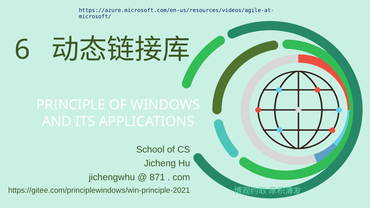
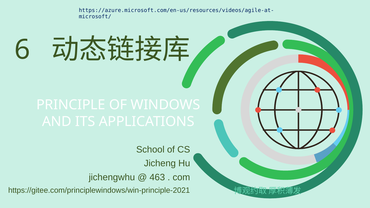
871: 871 -> 463
